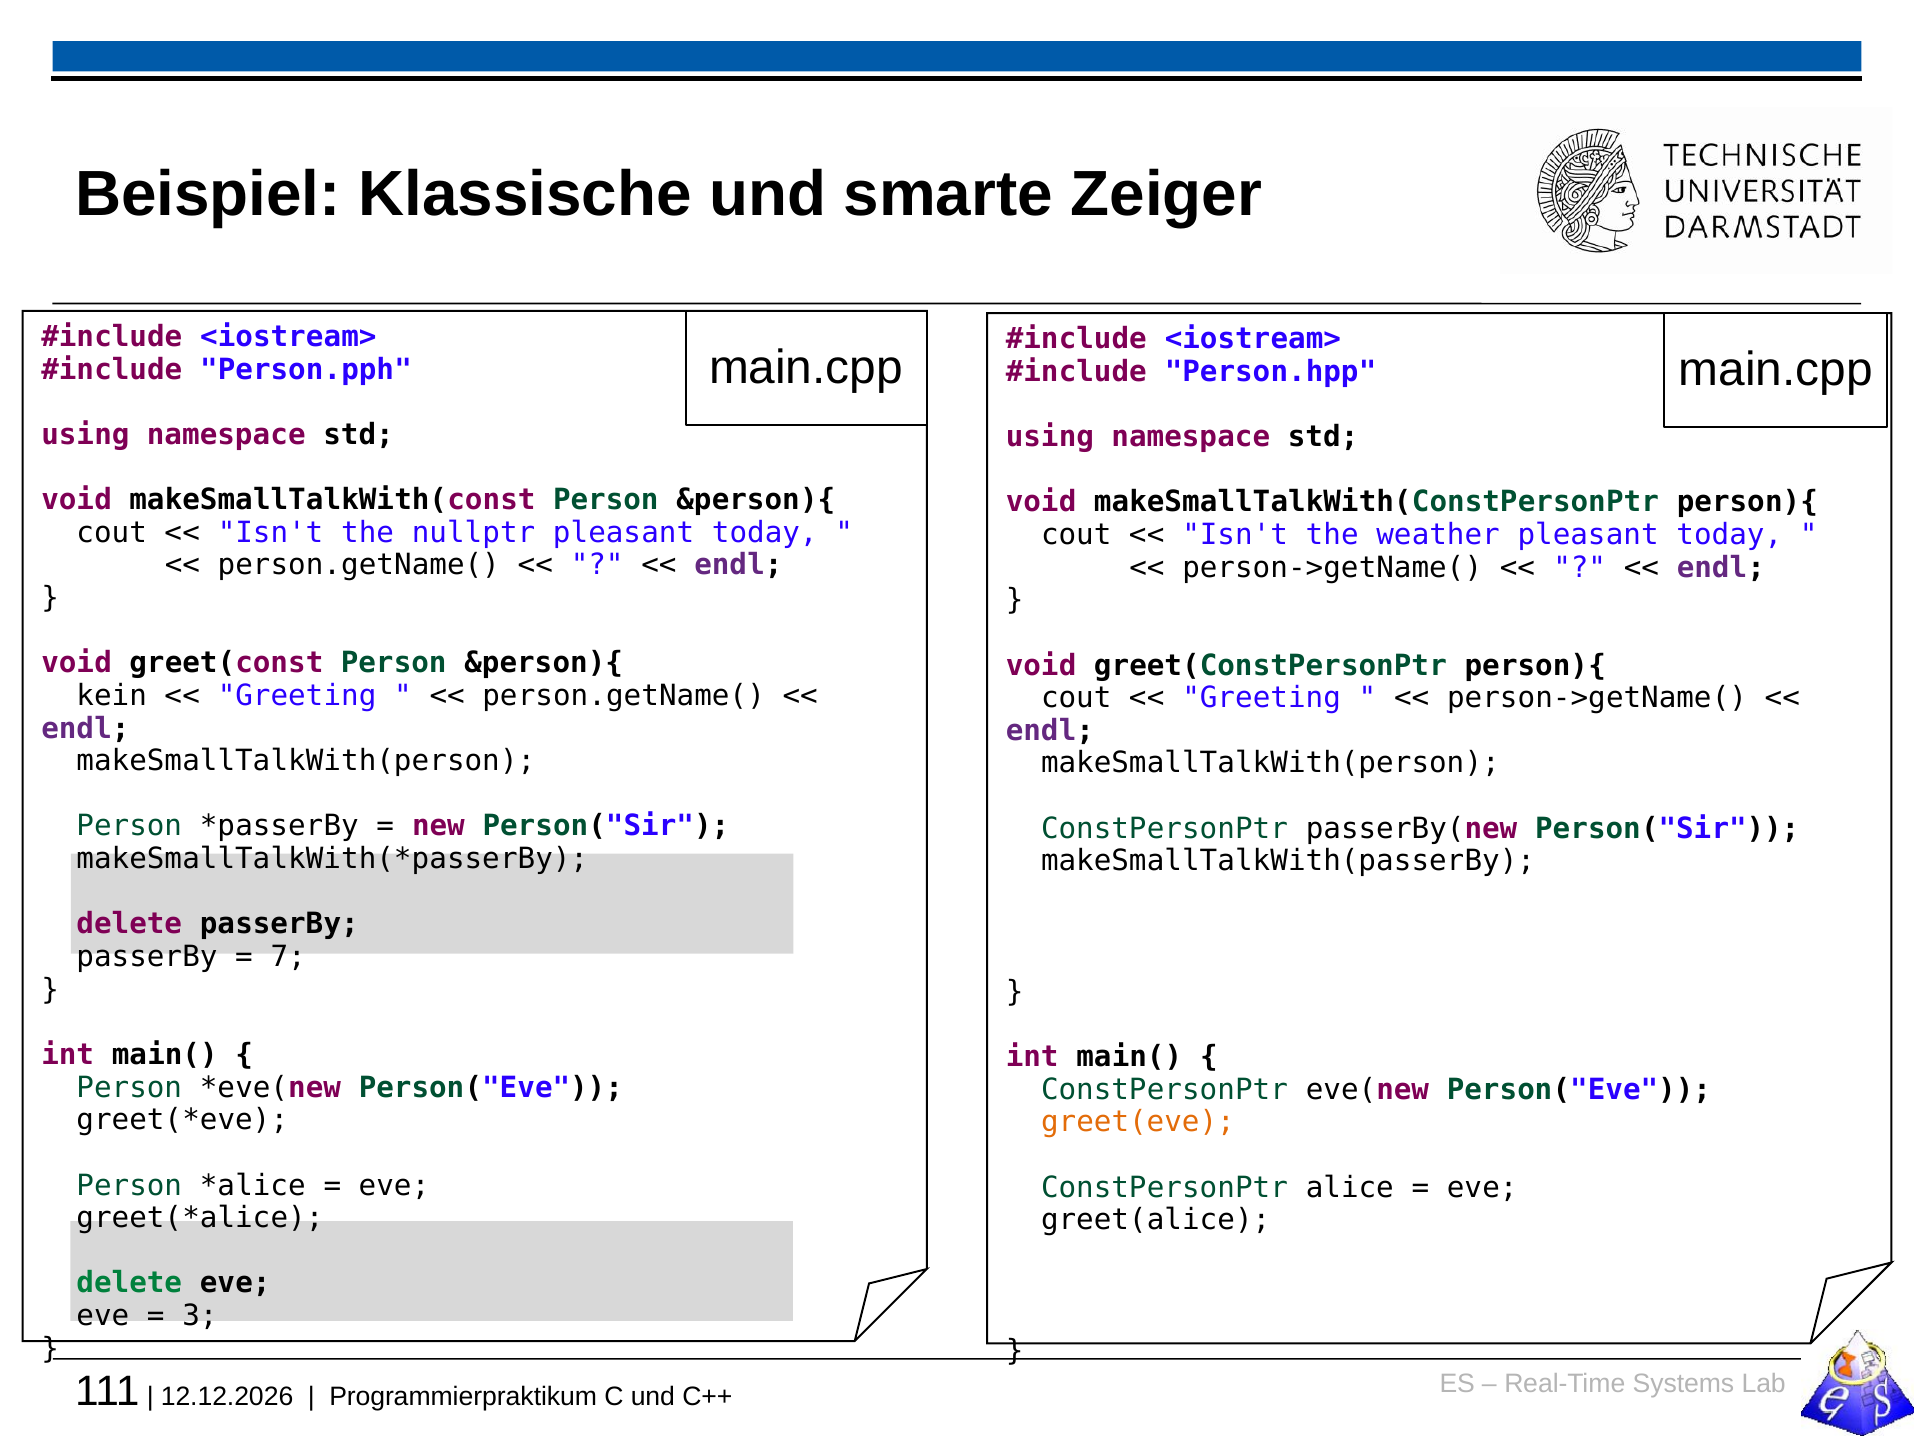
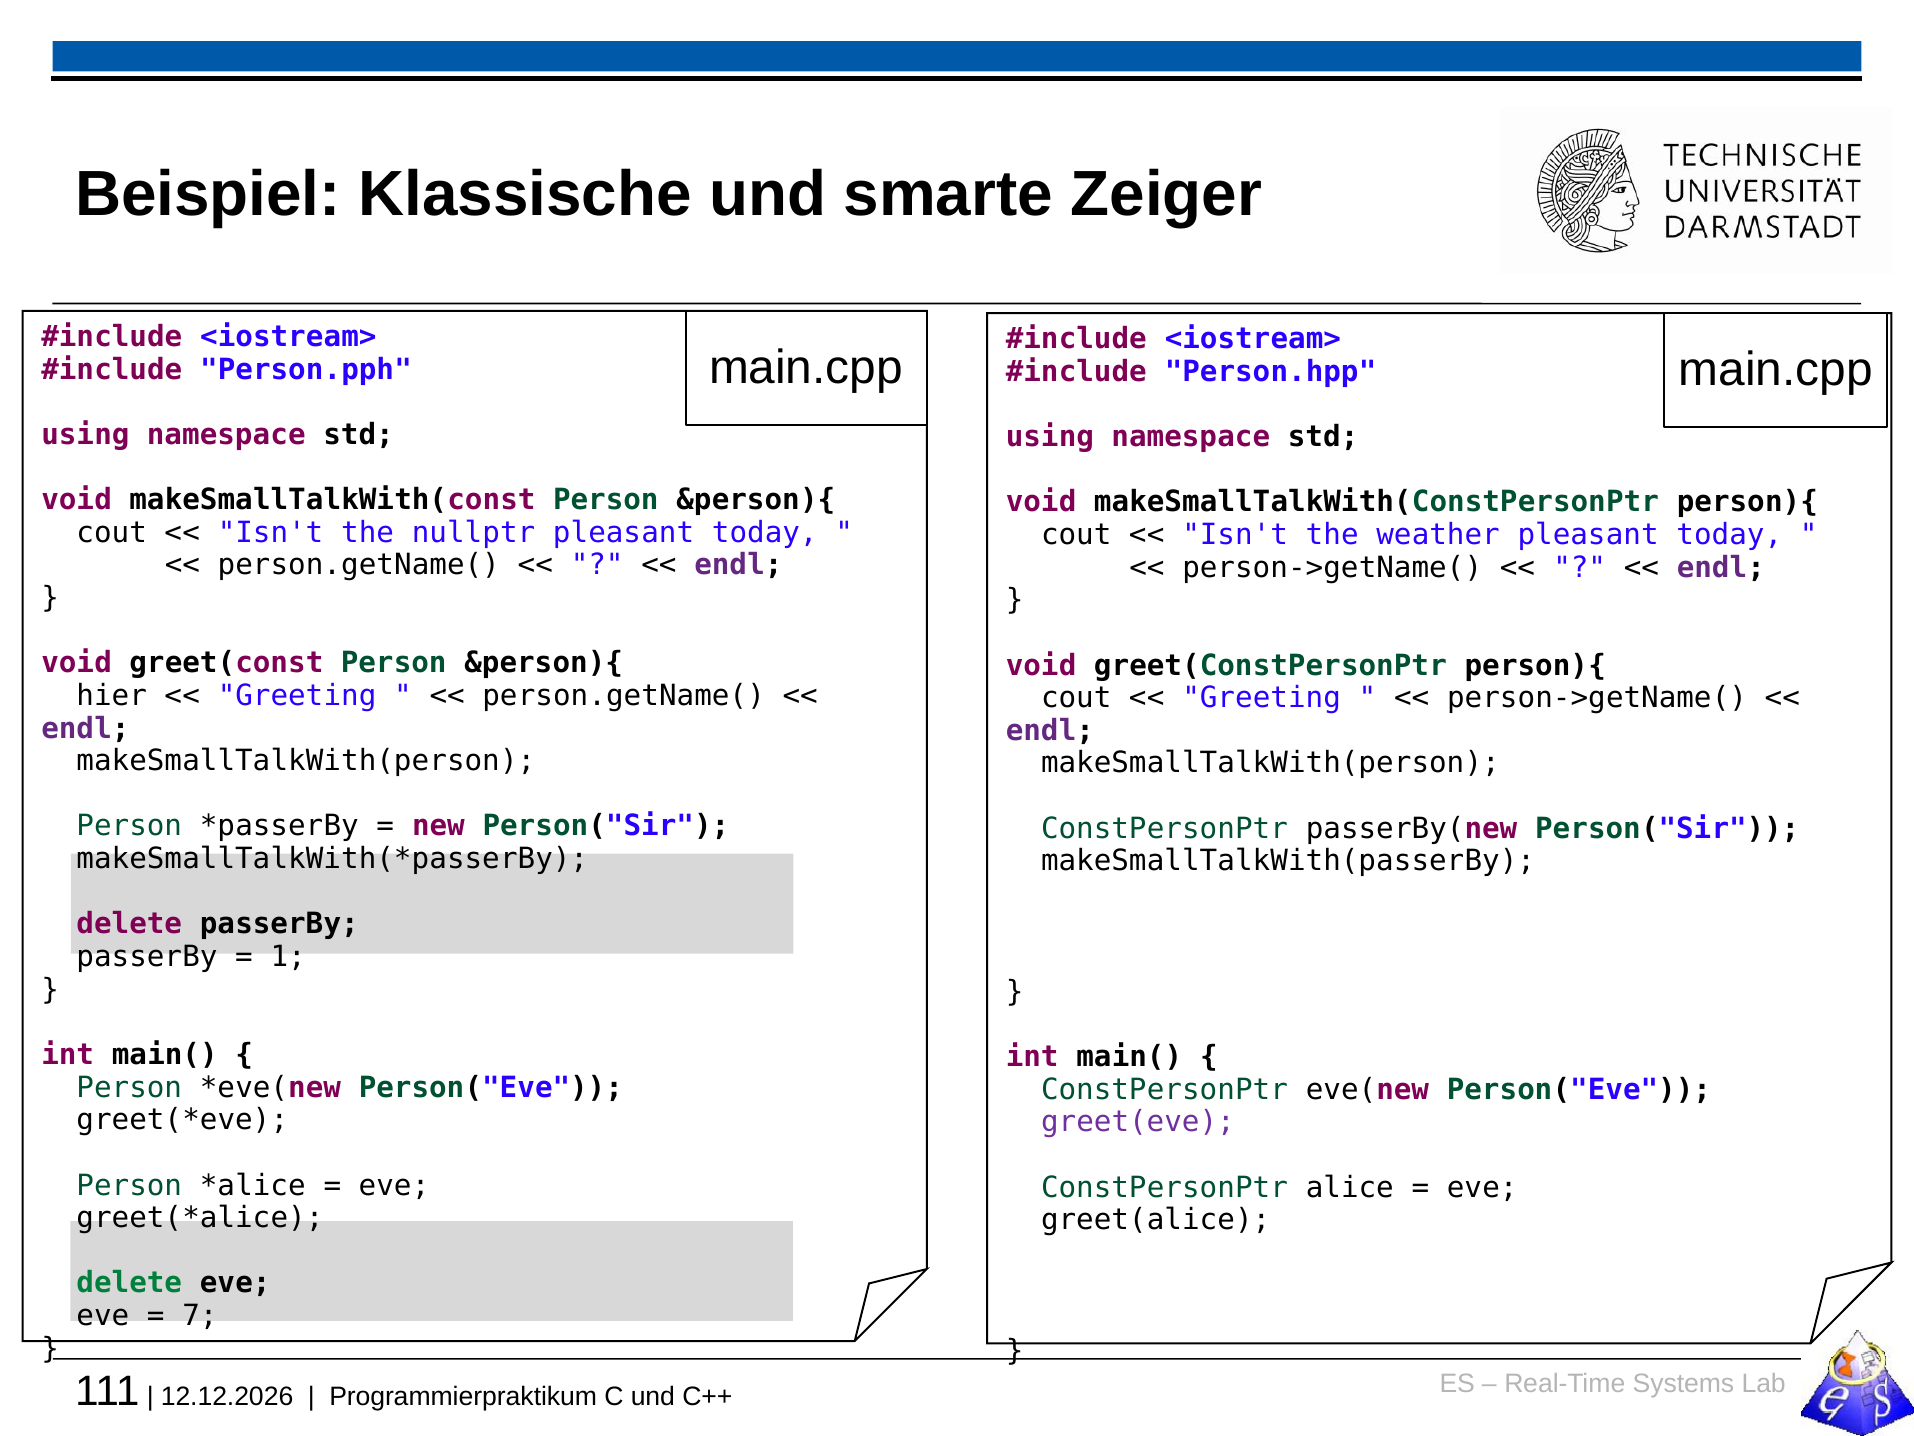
kein: kein -> hier
7: 7 -> 1
greet(eve colour: orange -> purple
3: 3 -> 7
